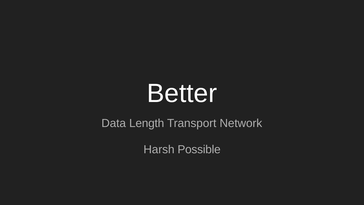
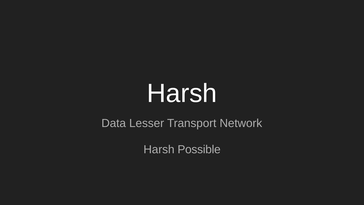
Better at (182, 93): Better -> Harsh
Length: Length -> Lesser
